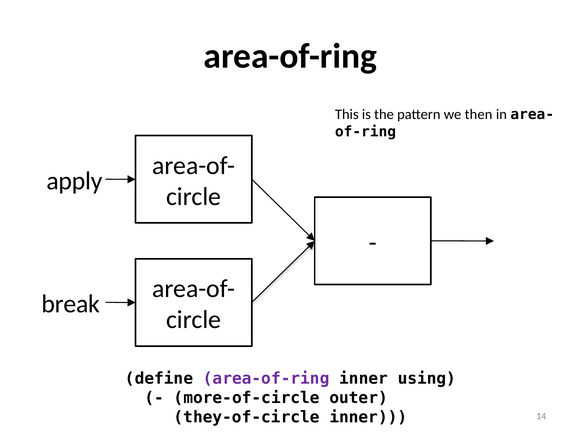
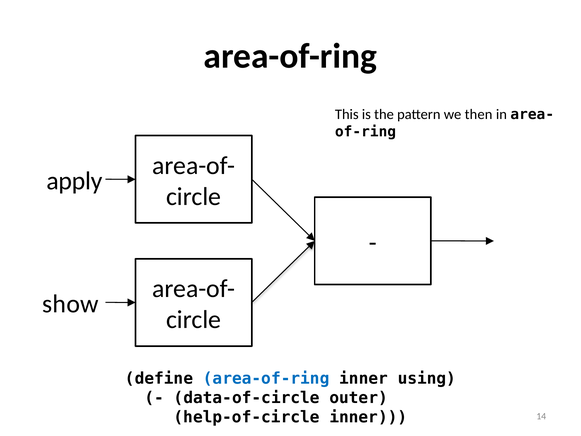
break: break -> show
area-of-ring at (266, 378) colour: purple -> blue
more-of-circle: more-of-circle -> data-of-circle
they-of-circle: they-of-circle -> help-of-circle
